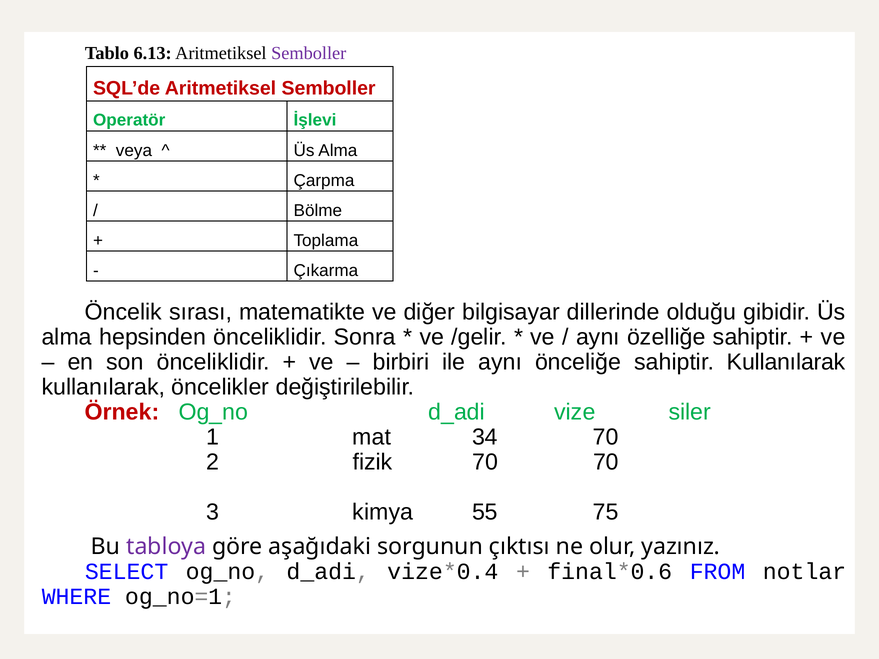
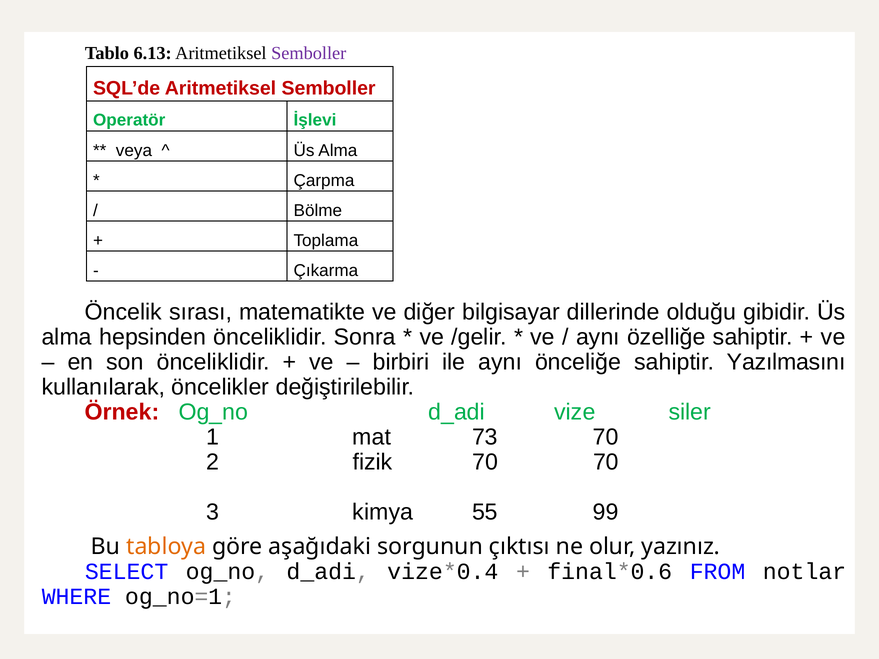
sahiptir Kullanılarak: Kullanılarak -> Yazılmasını
34: 34 -> 73
75: 75 -> 99
tabloya colour: purple -> orange
